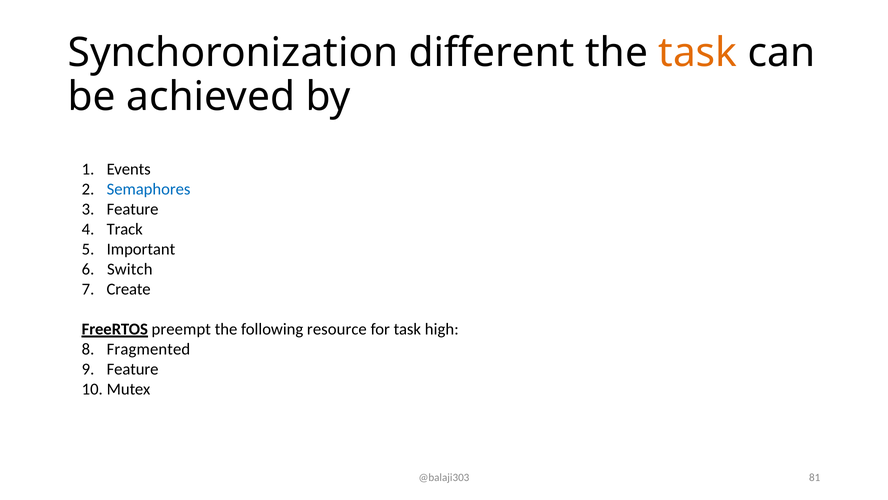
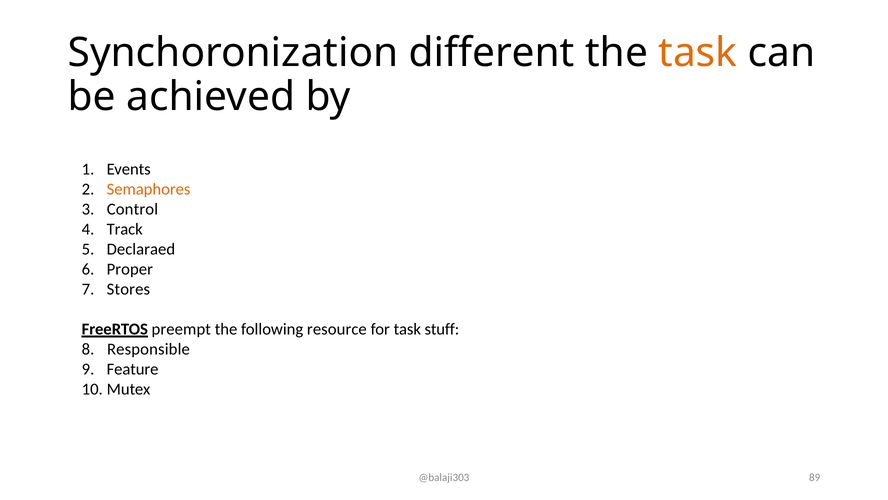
Semaphores colour: blue -> orange
Feature at (133, 209): Feature -> Control
Important: Important -> Declaraed
Switch: Switch -> Proper
Create: Create -> Stores
high: high -> stuff
Fragmented: Fragmented -> Responsible
81: 81 -> 89
